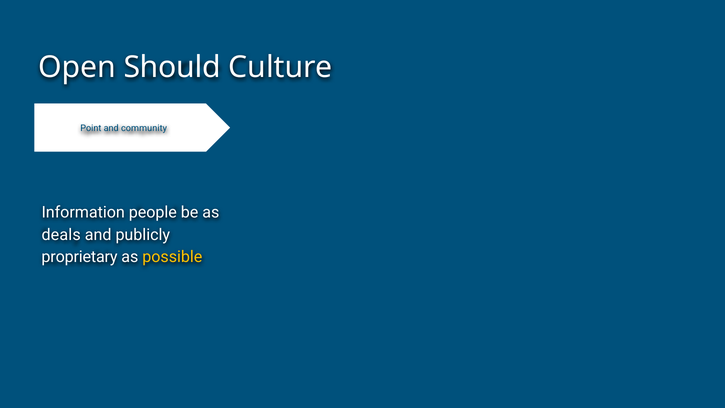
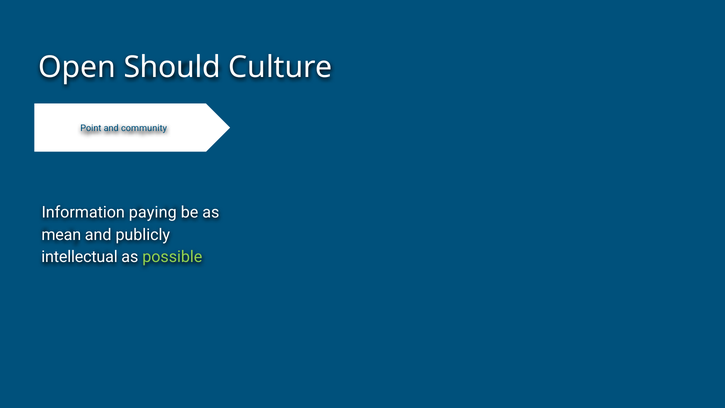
people: people -> paying
deals: deals -> mean
proprietary: proprietary -> intellectual
possible colour: yellow -> light green
